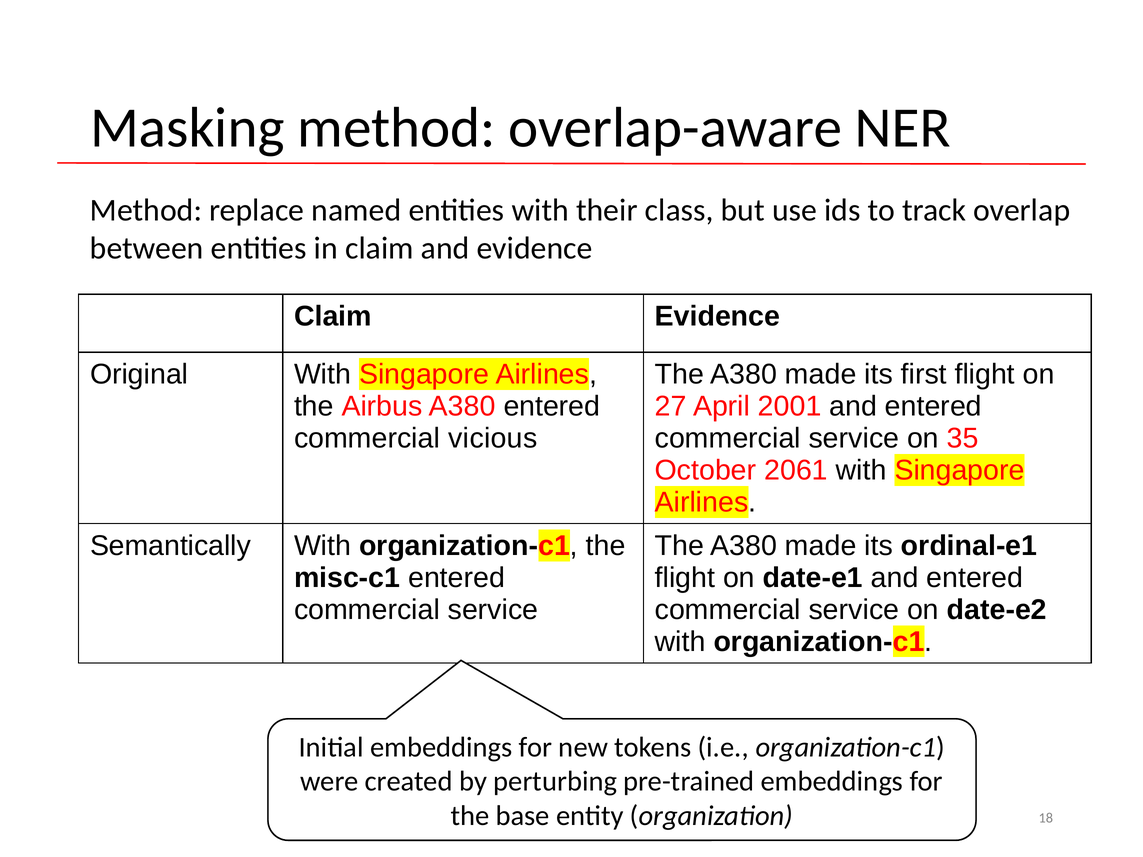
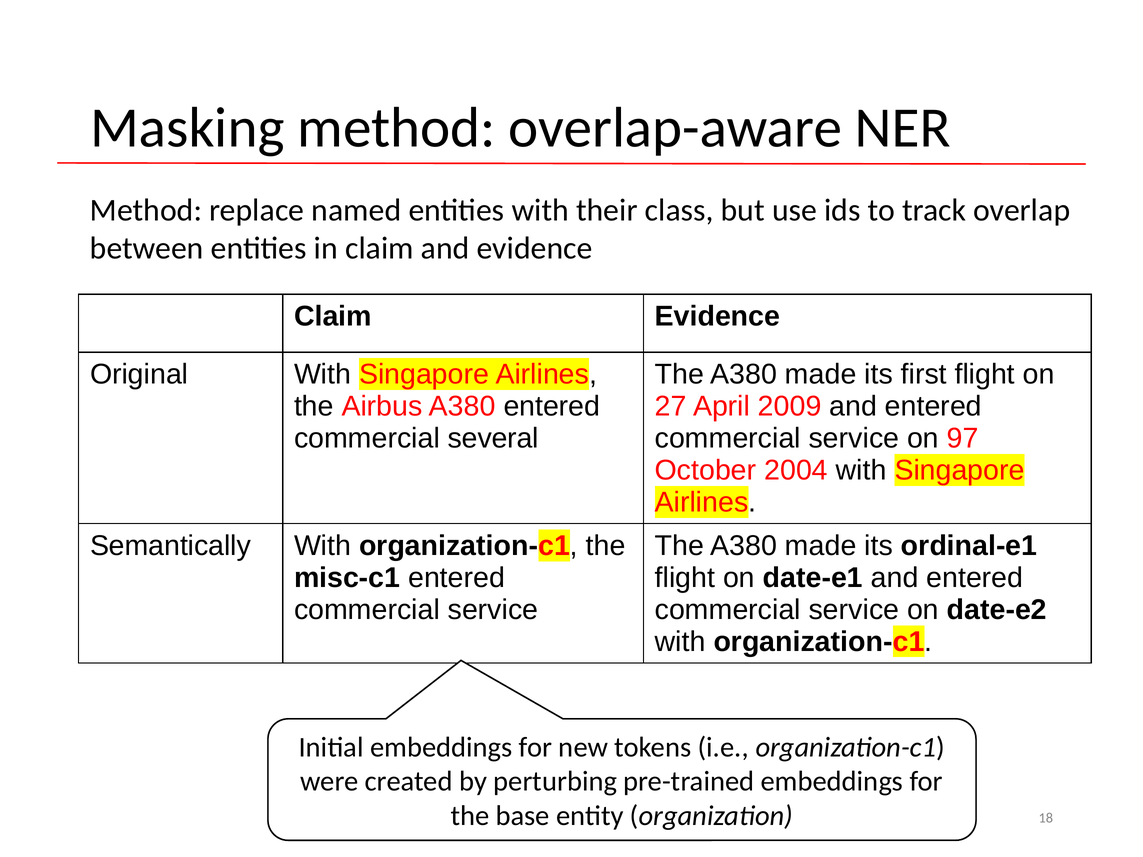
2001: 2001 -> 2009
vicious: vicious -> several
35: 35 -> 97
2061: 2061 -> 2004
